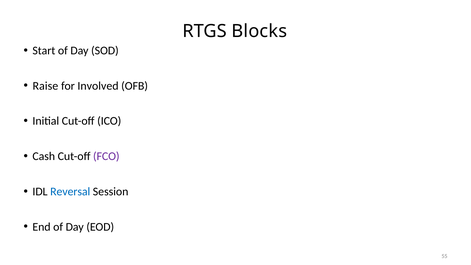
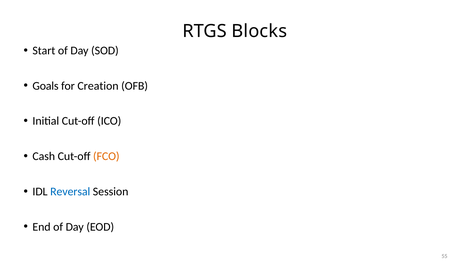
Raise: Raise -> Goals
Involved: Involved -> Creation
FCO colour: purple -> orange
